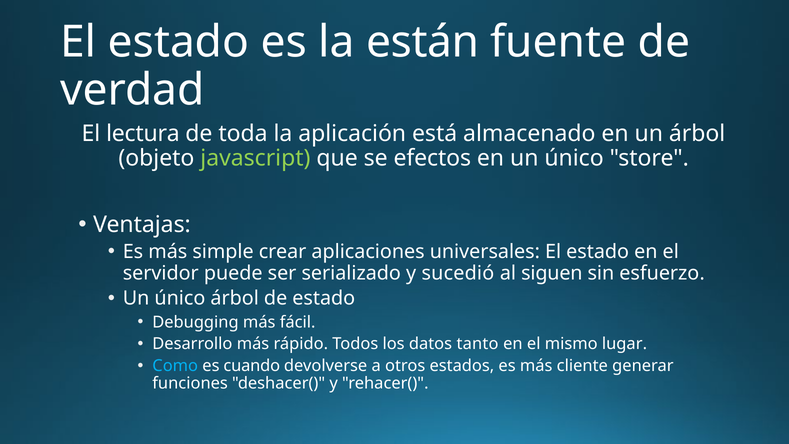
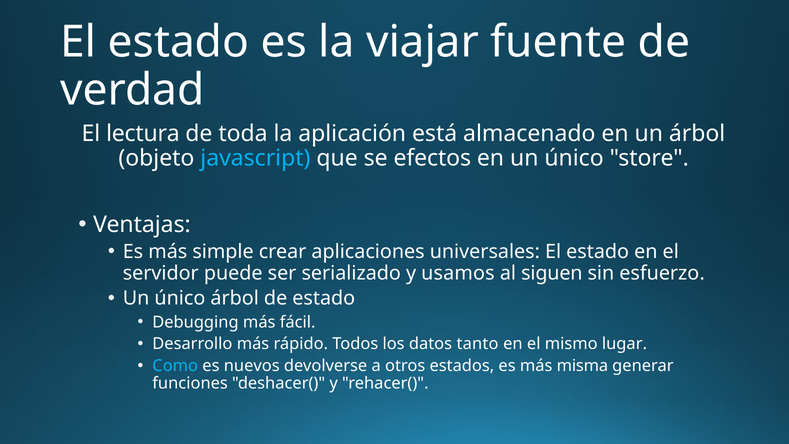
están: están -> viajar
javascript colour: light green -> light blue
sucedió: sucedió -> usamos
cuando: cuando -> nuevos
cliente: cliente -> misma
